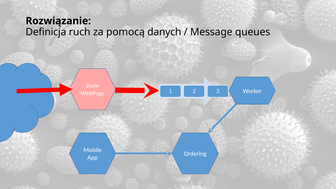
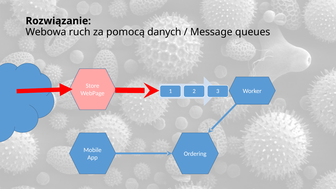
Definicja: Definicja -> Webowa
